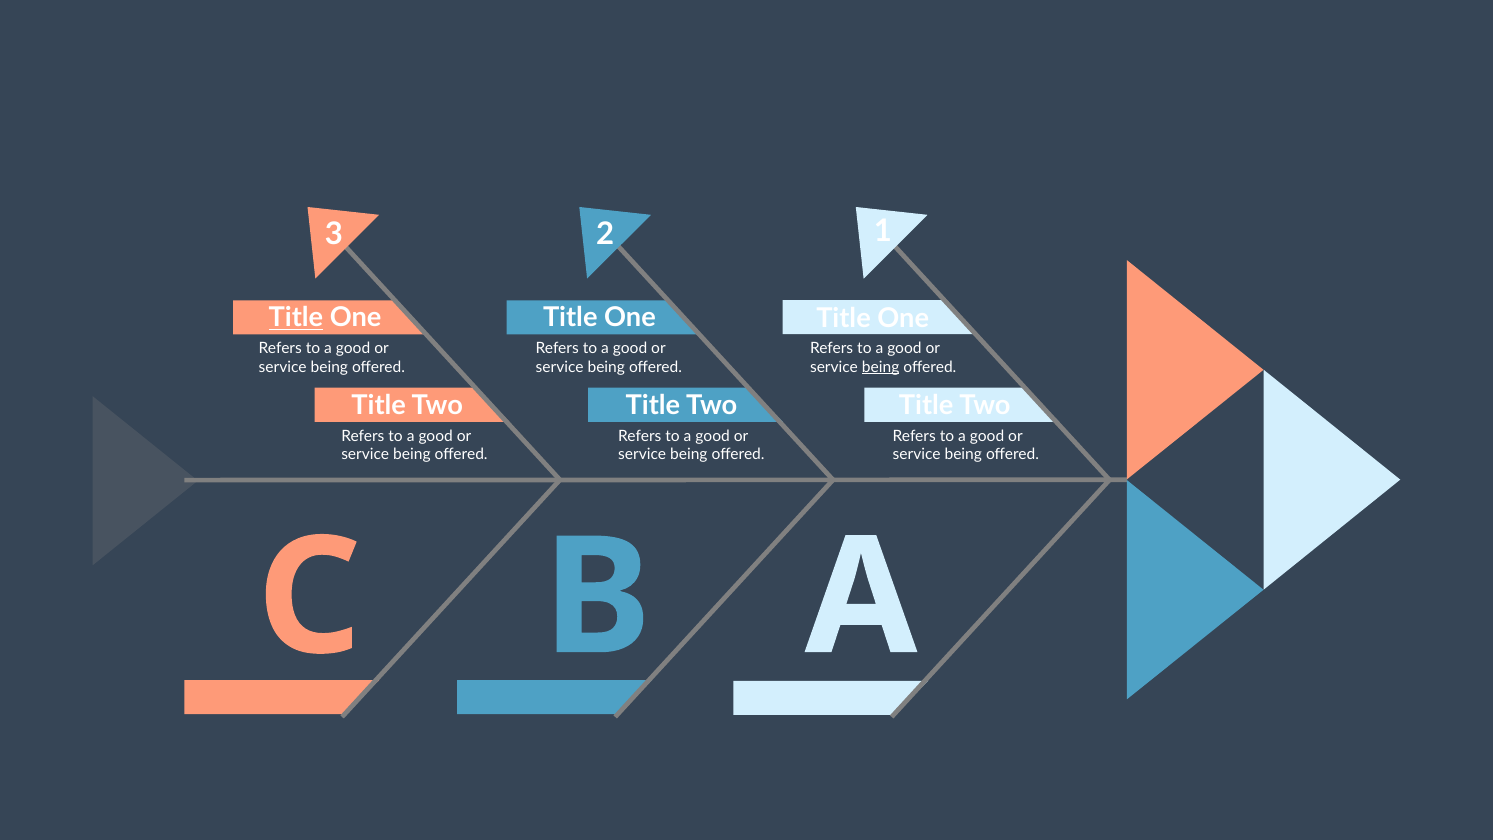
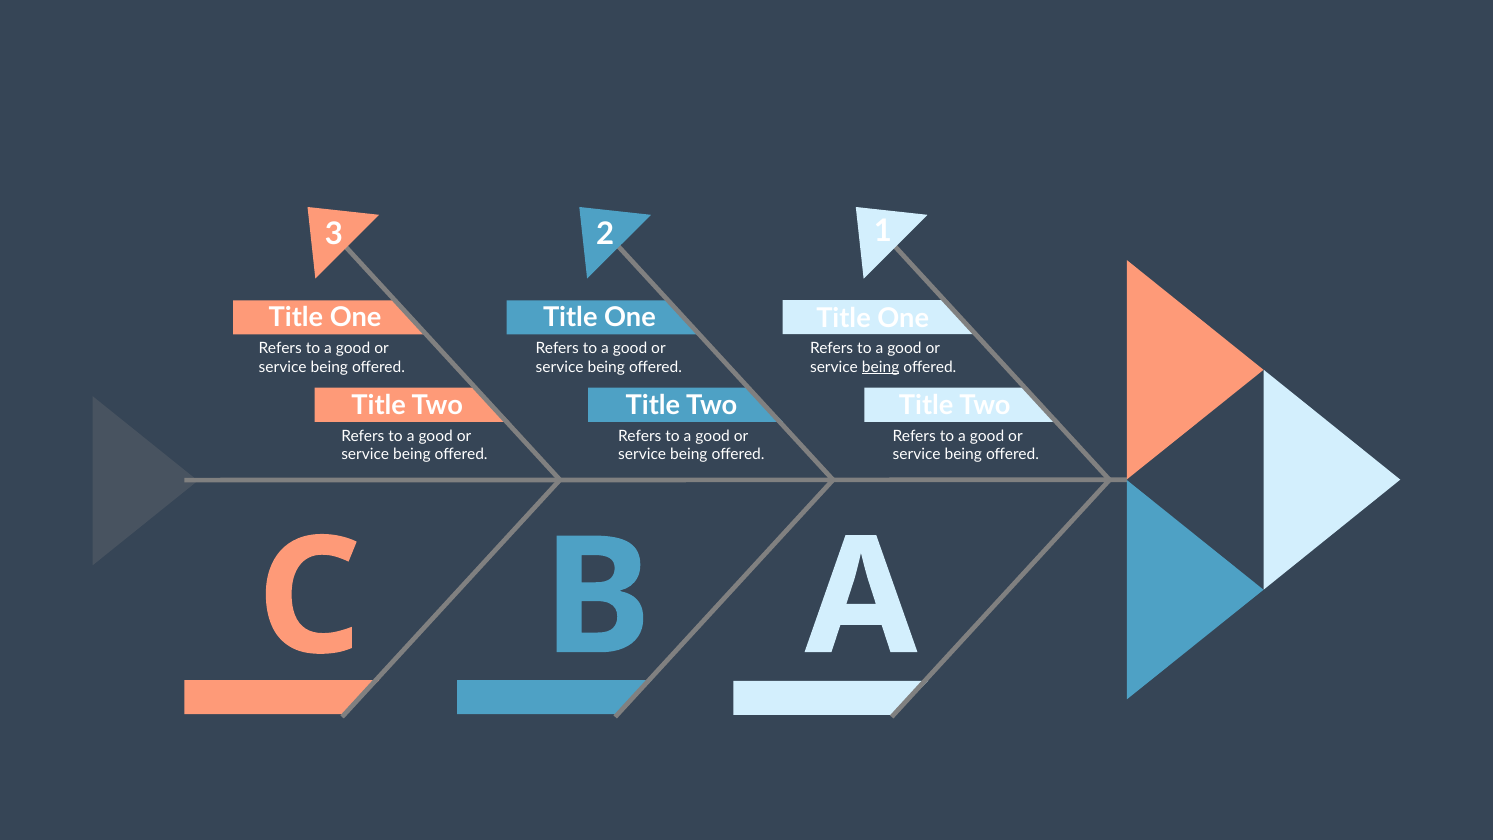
Title at (296, 318) underline: present -> none
